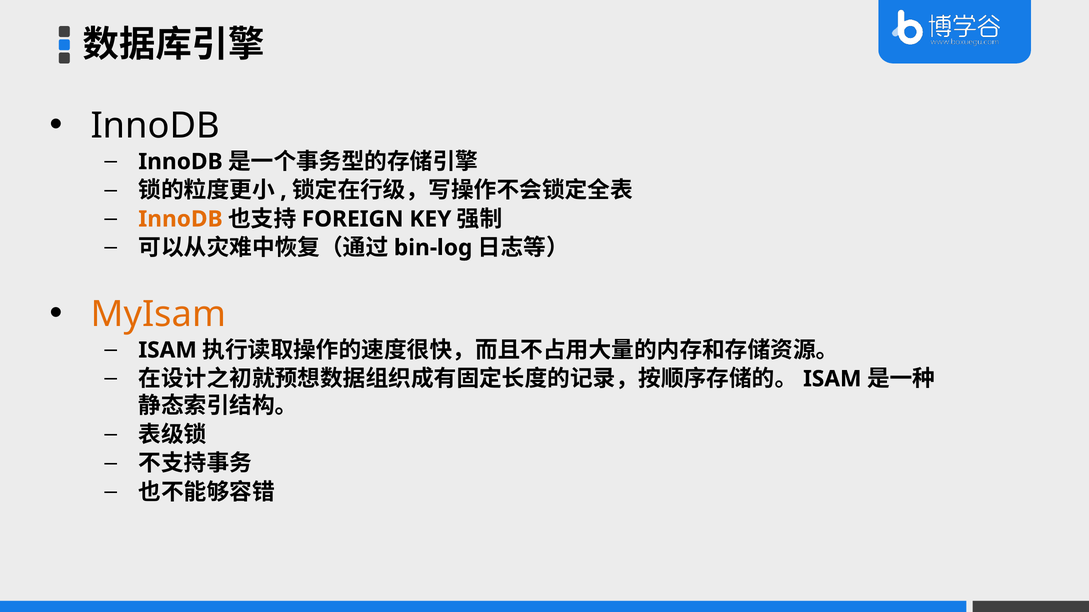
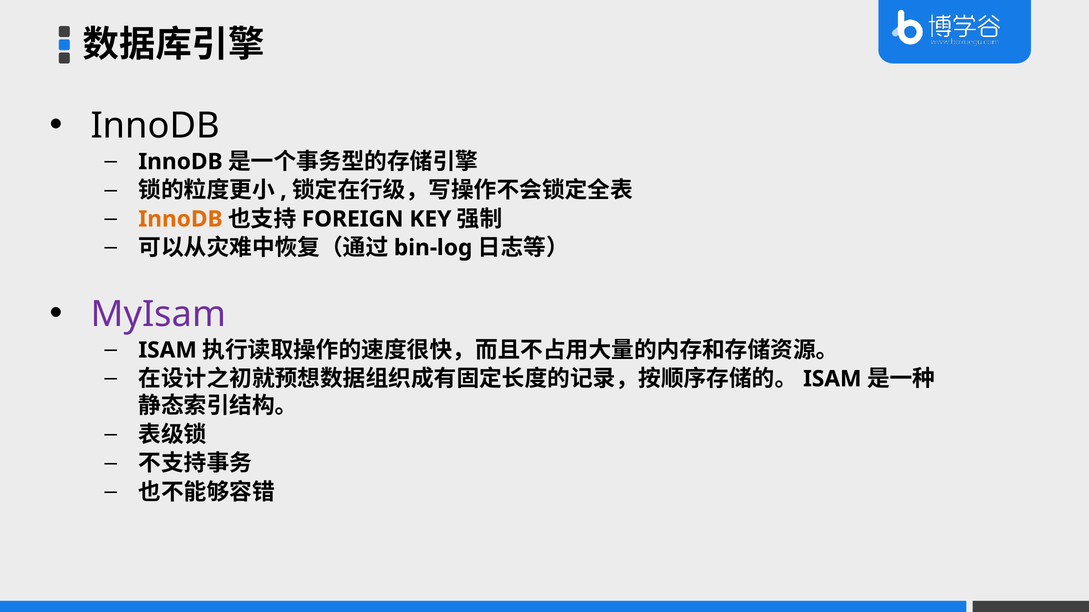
MyIsam colour: orange -> purple
